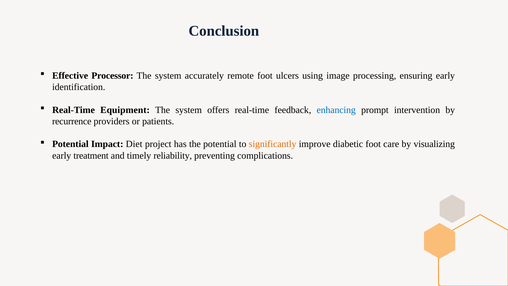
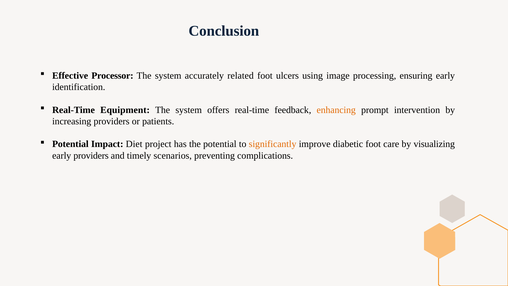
remote: remote -> related
enhancing colour: blue -> orange
recurrence: recurrence -> increasing
early treatment: treatment -> providers
reliability: reliability -> scenarios
